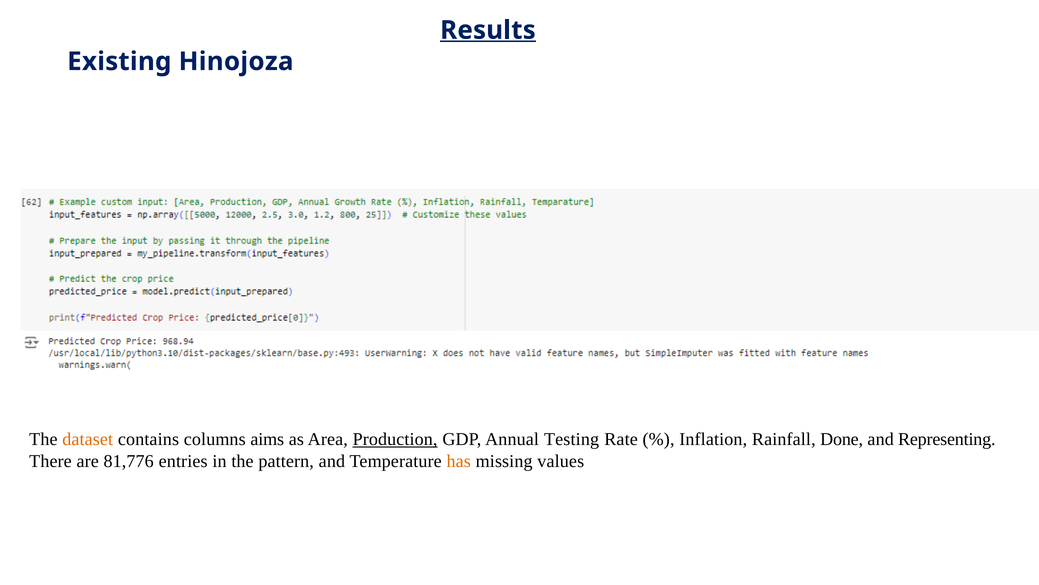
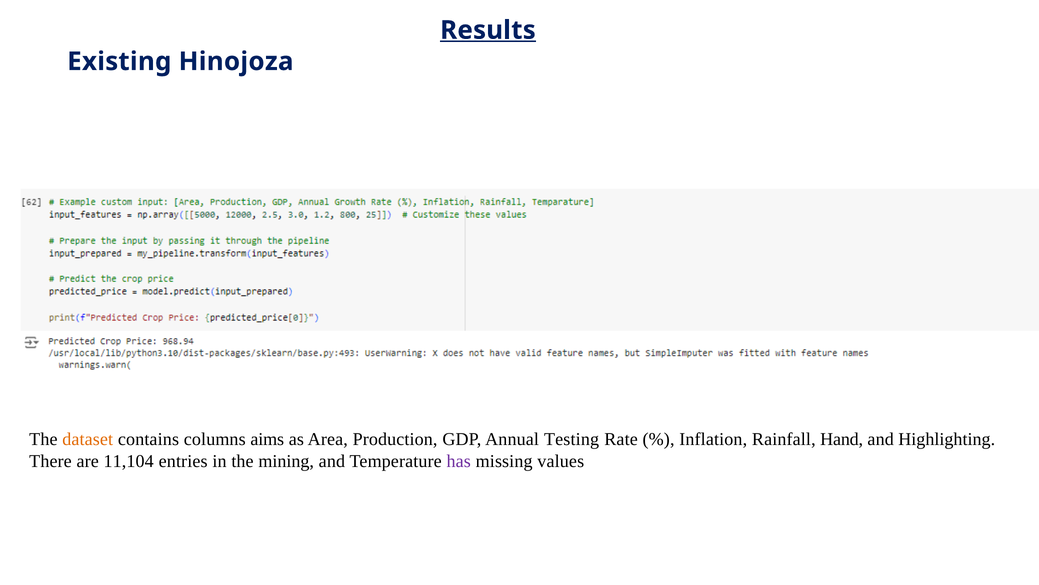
Production underline: present -> none
Done: Done -> Hand
Representing: Representing -> Highlighting
81,776: 81,776 -> 11,104
pattern: pattern -> mining
has colour: orange -> purple
